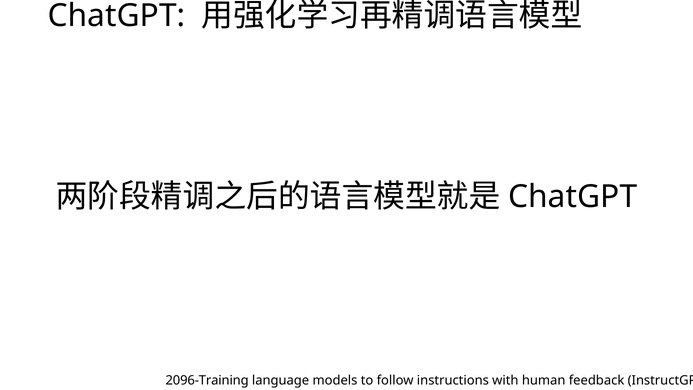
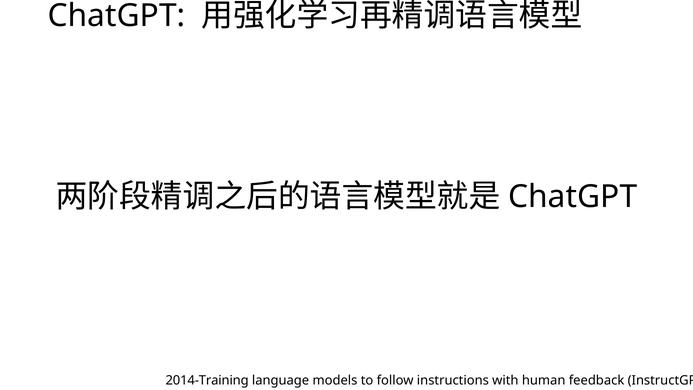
2096-Training: 2096-Training -> 2014-Training
